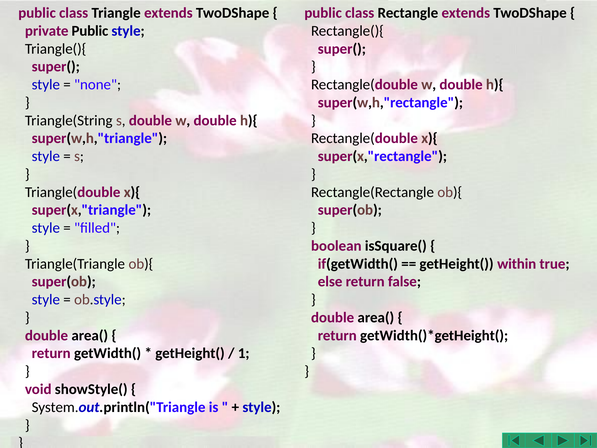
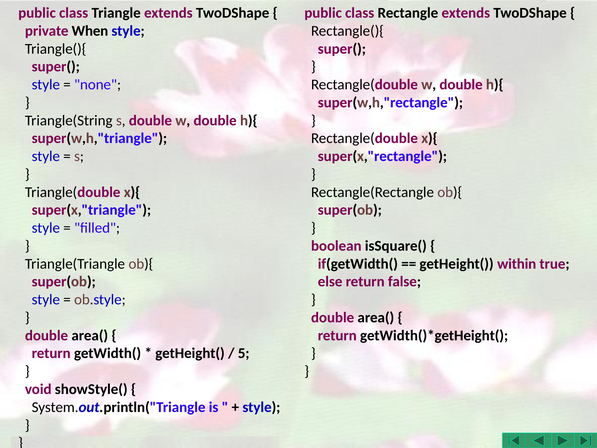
private Public: Public -> When
1: 1 -> 5
